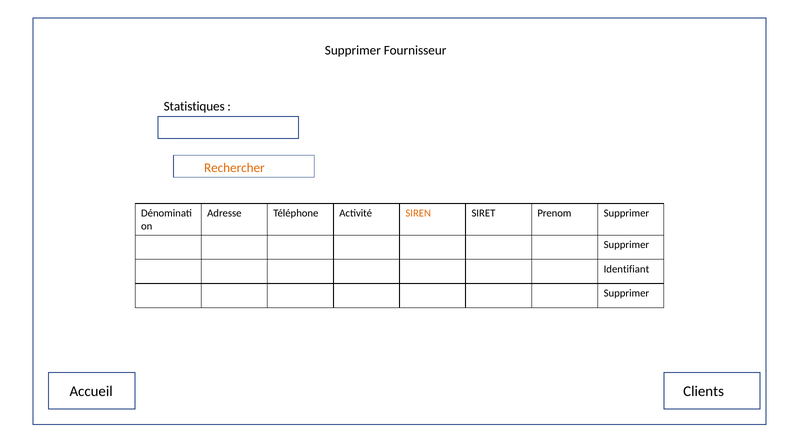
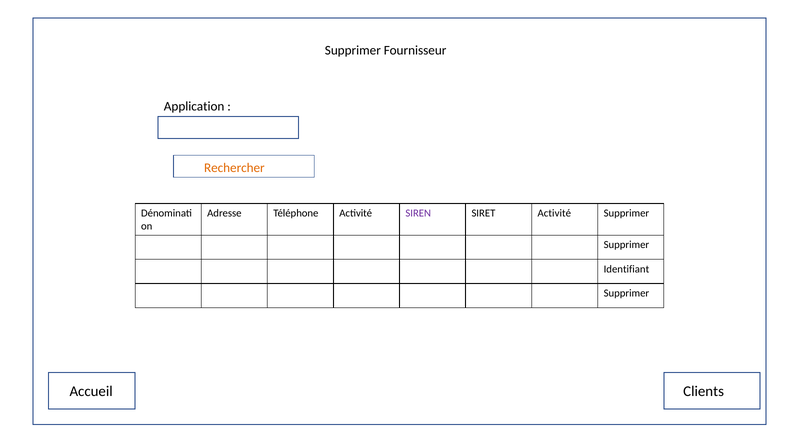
Statistiques: Statistiques -> Application
SIREN colour: orange -> purple
SIRET Prenom: Prenom -> Activité
